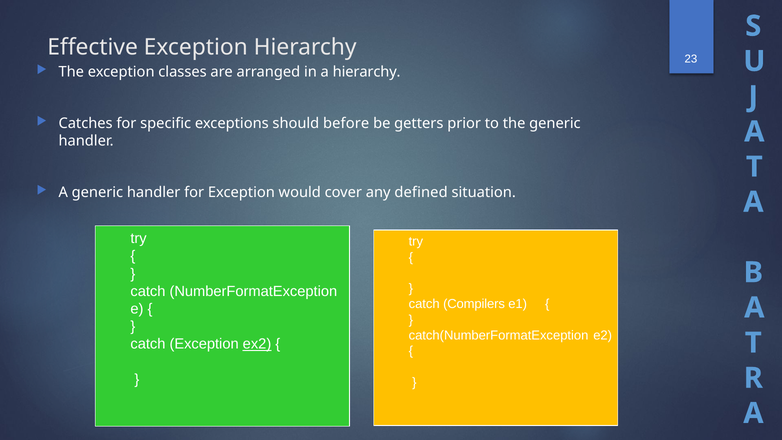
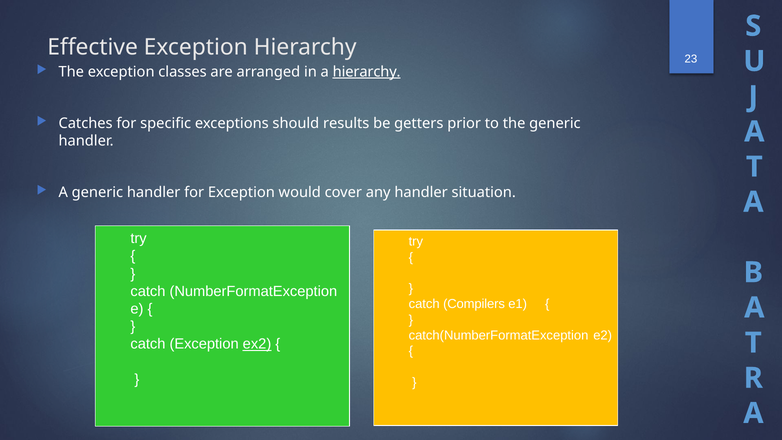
hierarchy at (367, 72) underline: none -> present
before: before -> results
any defined: defined -> handler
